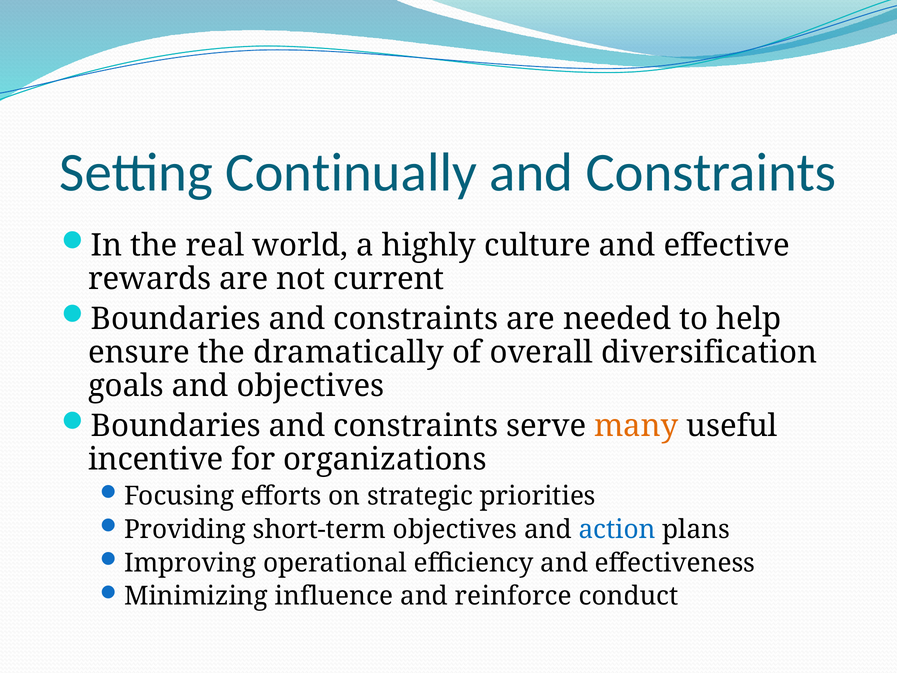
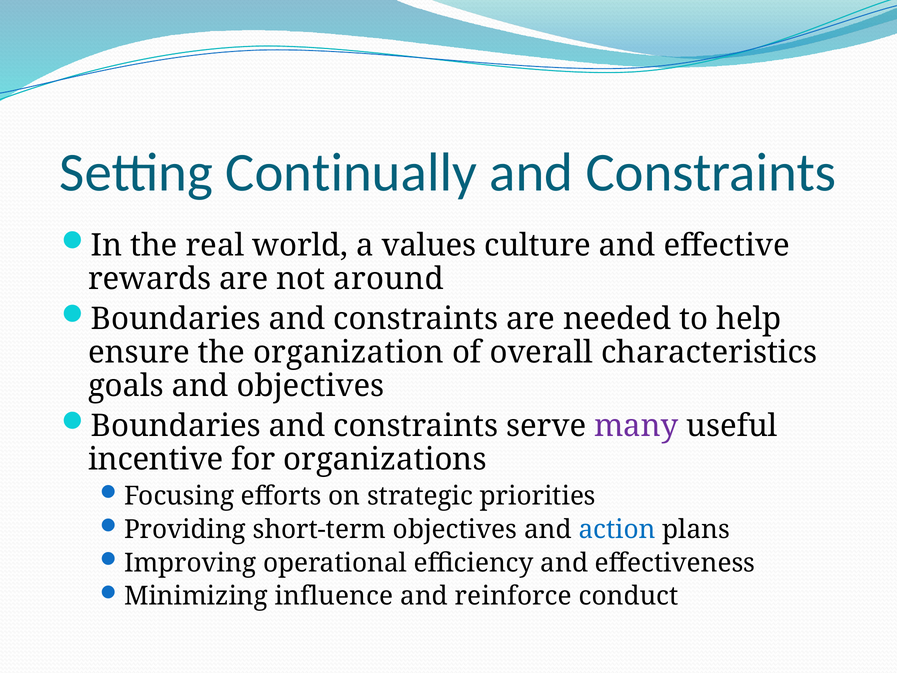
highly: highly -> values
current: current -> around
dramatically: dramatically -> organization
diversification: diversification -> characteristics
many colour: orange -> purple
